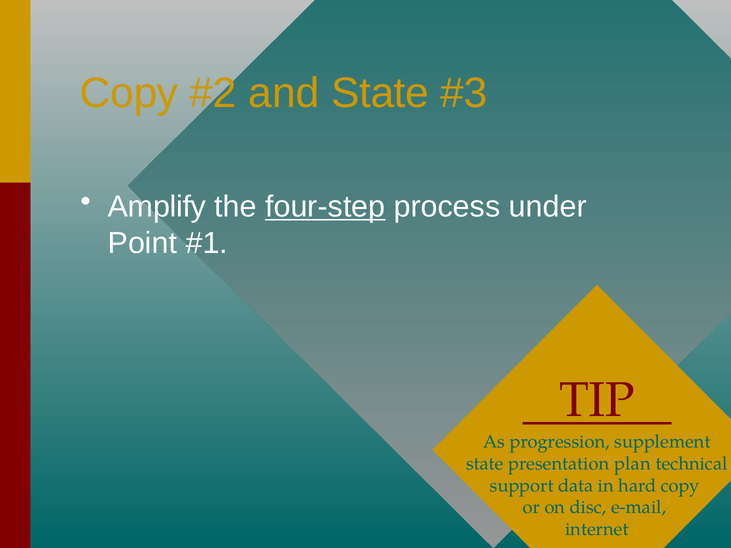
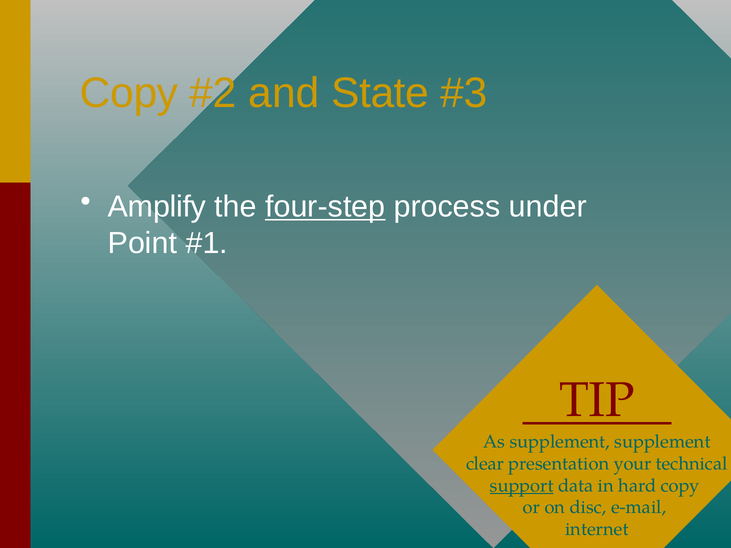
As progression: progression -> supplement
state at (485, 464): state -> clear
plan: plan -> your
support underline: none -> present
